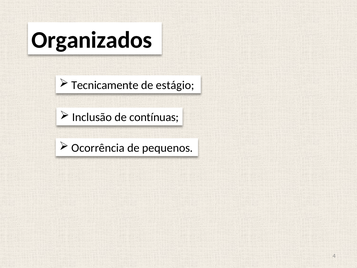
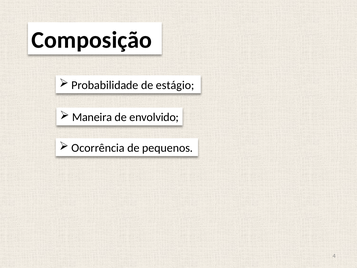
Organizados: Organizados -> Composição
Tecnicamente: Tecnicamente -> Probabilidade
Inclusão: Inclusão -> Maneira
contínuas: contínuas -> envolvido
